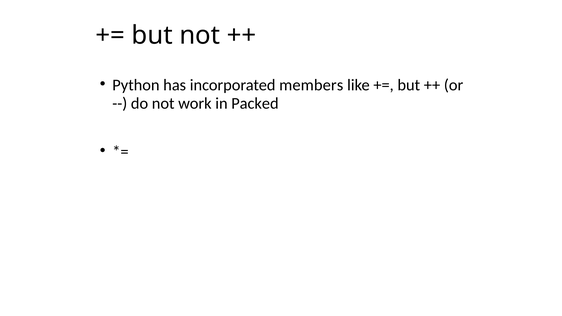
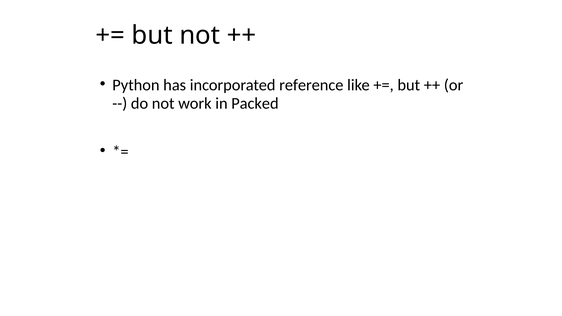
members: members -> reference
